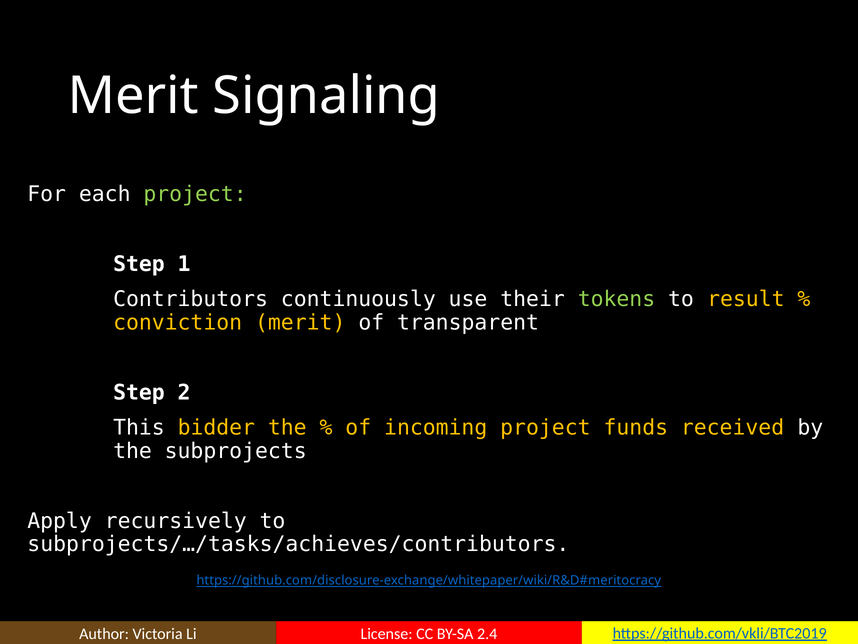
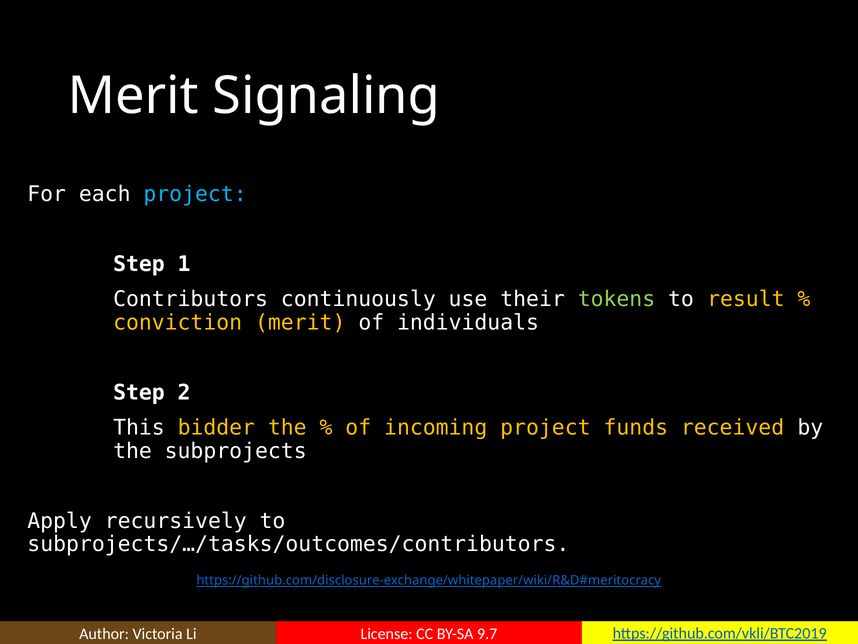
project at (195, 194) colour: light green -> light blue
transparent: transparent -> individuals
subprojects/…/tasks/achieves/contributors: subprojects/…/tasks/achieves/contributors -> subprojects/…/tasks/outcomes/contributors
2.4: 2.4 -> 9.7
